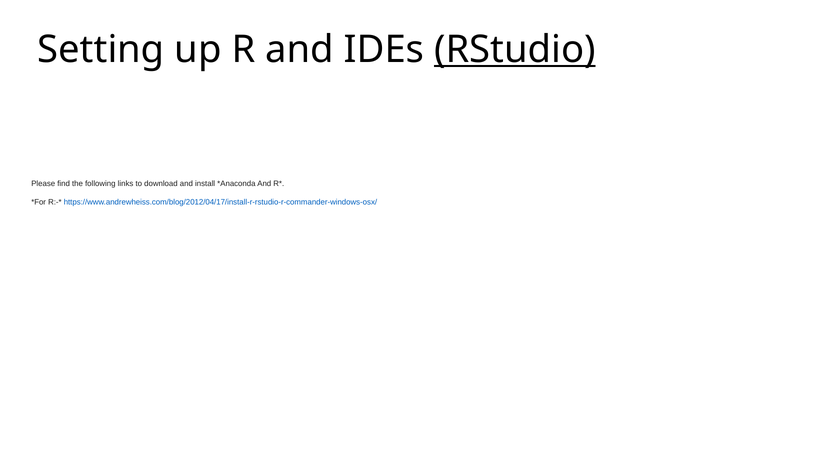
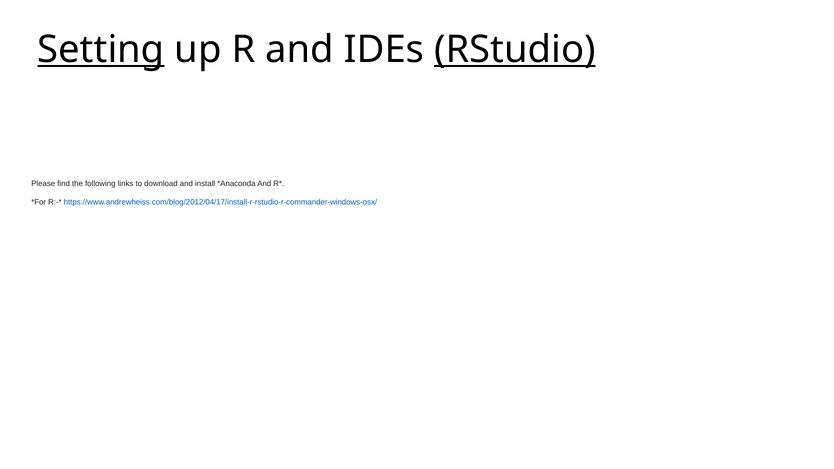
Setting underline: none -> present
